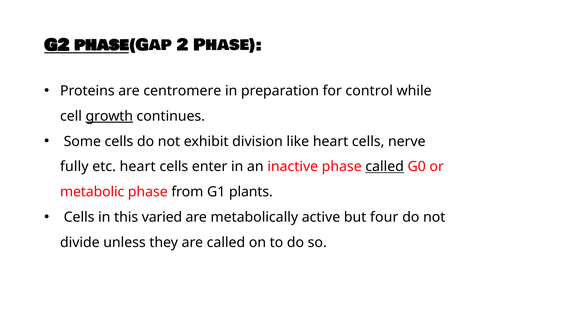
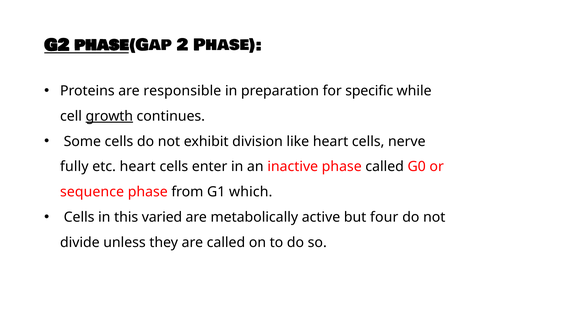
centromere: centromere -> responsible
control: control -> specific
called at (385, 167) underline: present -> none
metabolic: metabolic -> sequence
plants: plants -> which
